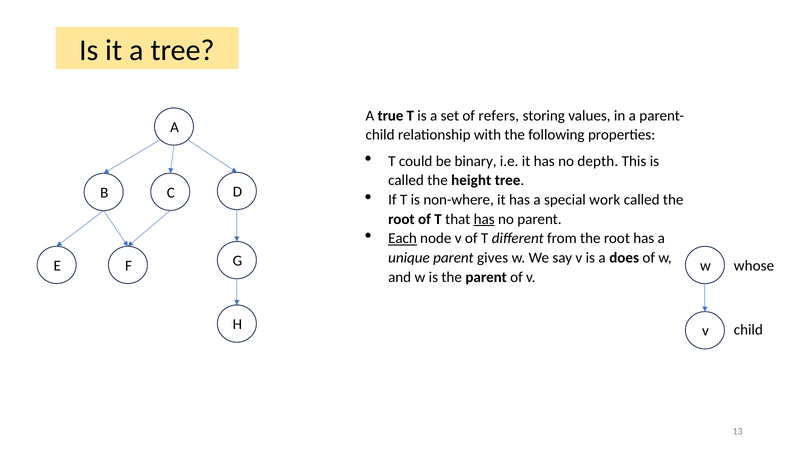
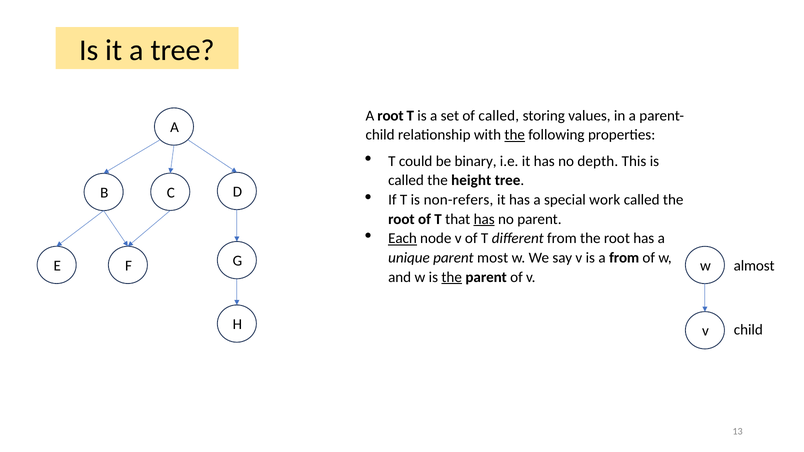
A true: true -> root
of refers: refers -> called
the at (515, 135) underline: none -> present
non-where: non-where -> non-refers
gives: gives -> most
a does: does -> from
whose: whose -> almost
the at (452, 277) underline: none -> present
